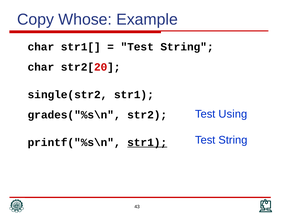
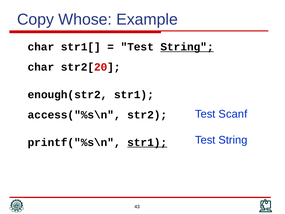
String at (187, 47) underline: none -> present
single(str2: single(str2 -> enough(str2
Using: Using -> Scanf
grades("%s\n: grades("%s\n -> access("%s\n
